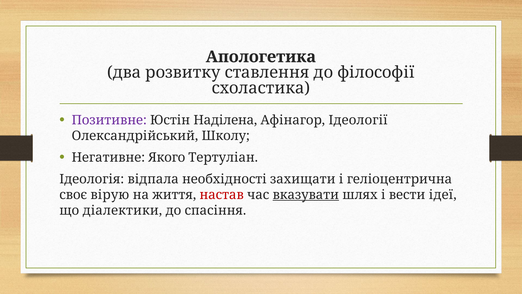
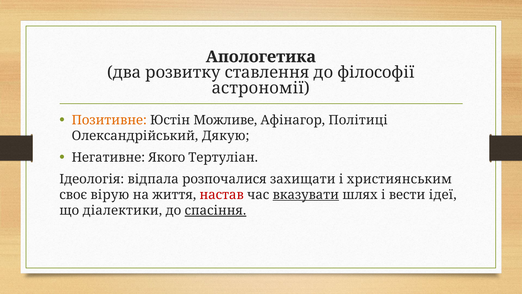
схоластика: схоластика -> астрономії
Позитивне colour: purple -> orange
Наділена: Наділена -> Можливе
Ідеології: Ідеології -> Політиці
Школу: Школу -> Дякую
необхідності: необхідності -> розпочалися
геліоцентрична: геліоцентрична -> християнським
спасіння underline: none -> present
